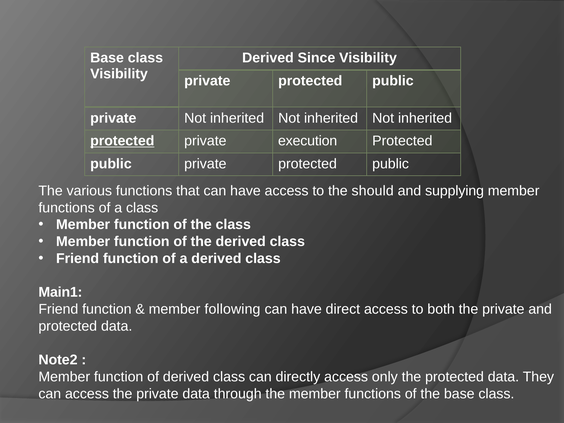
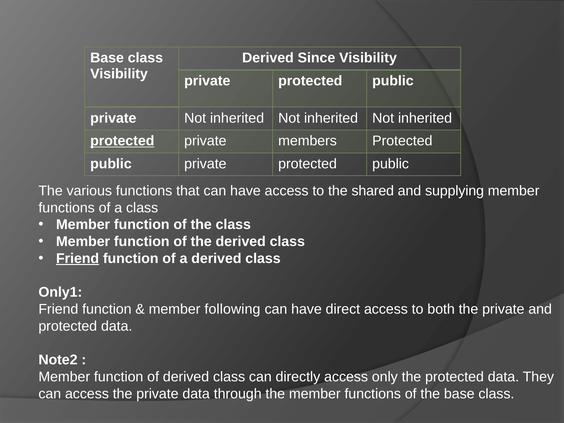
execution: execution -> members
should: should -> shared
Friend at (78, 258) underline: none -> present
Main1: Main1 -> Only1
